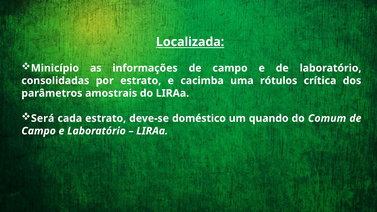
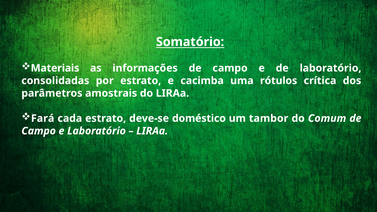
Localizada: Localizada -> Somatório
Minicípio: Minicípio -> Materiais
Será: Será -> Fará
quando: quando -> tambor
